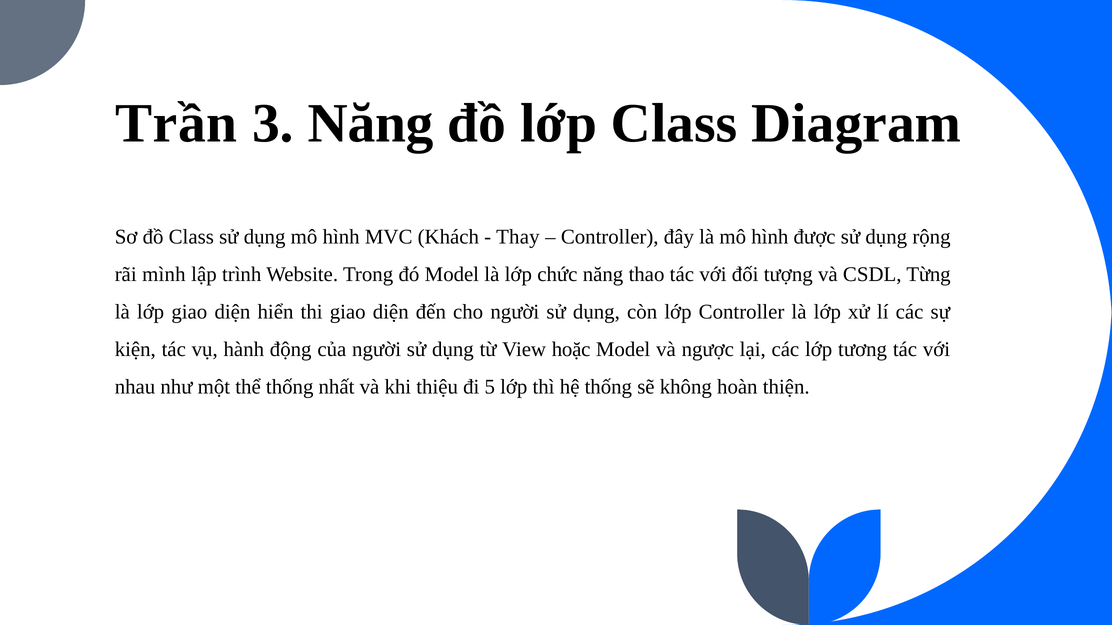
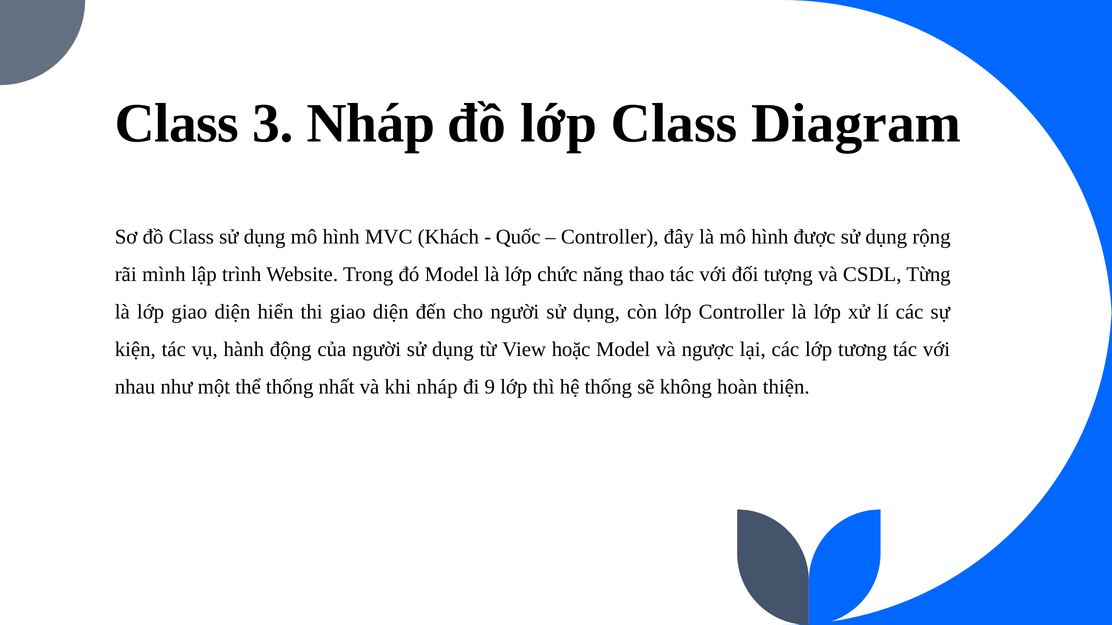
Trần at (176, 123): Trần -> Class
3 Năng: Năng -> Nháp
Thay: Thay -> Quốc
khi thiệu: thiệu -> nháp
5: 5 -> 9
